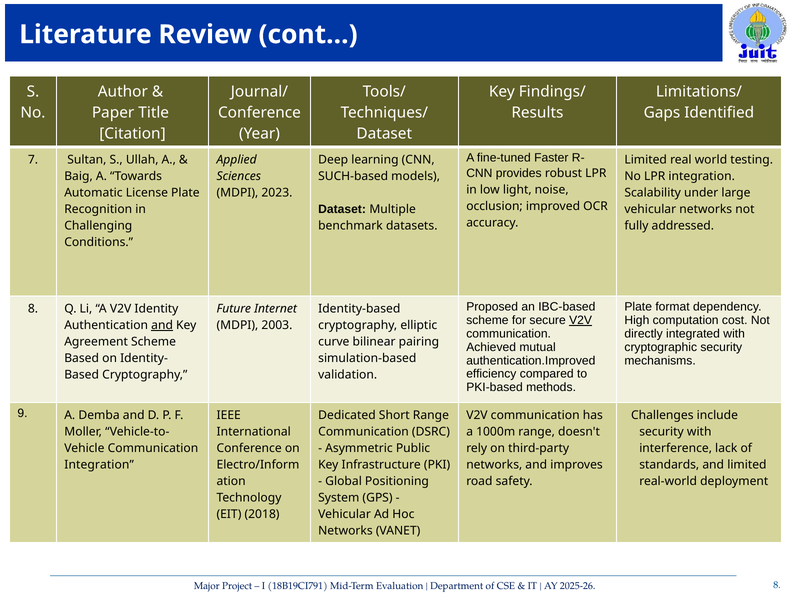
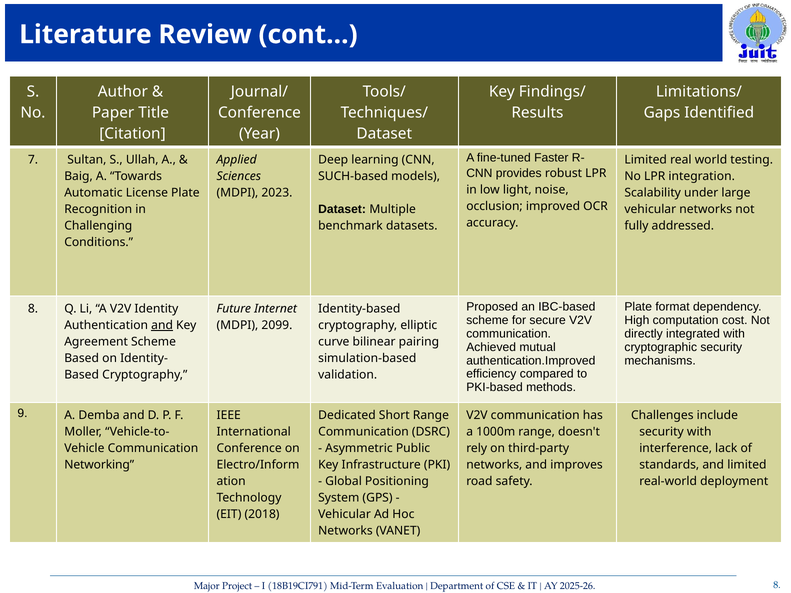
V2V at (581, 320) underline: present -> none
2003: 2003 -> 2099
Integration at (99, 465): Integration -> Networking
